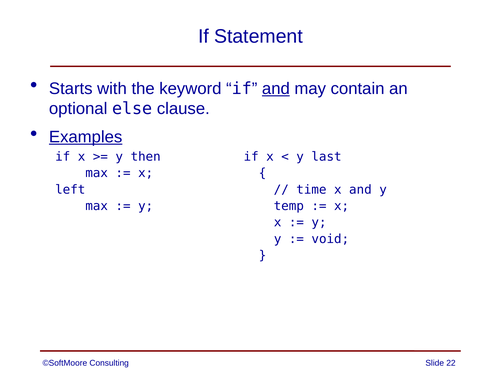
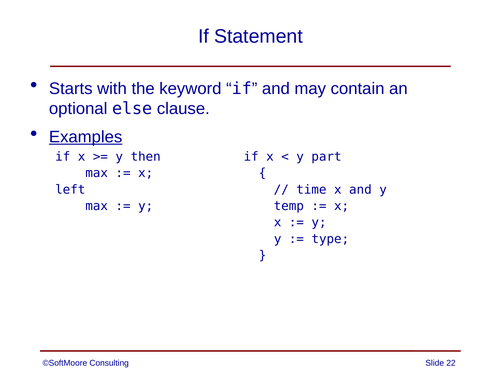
and at (276, 88) underline: present -> none
last: last -> part
void: void -> type
